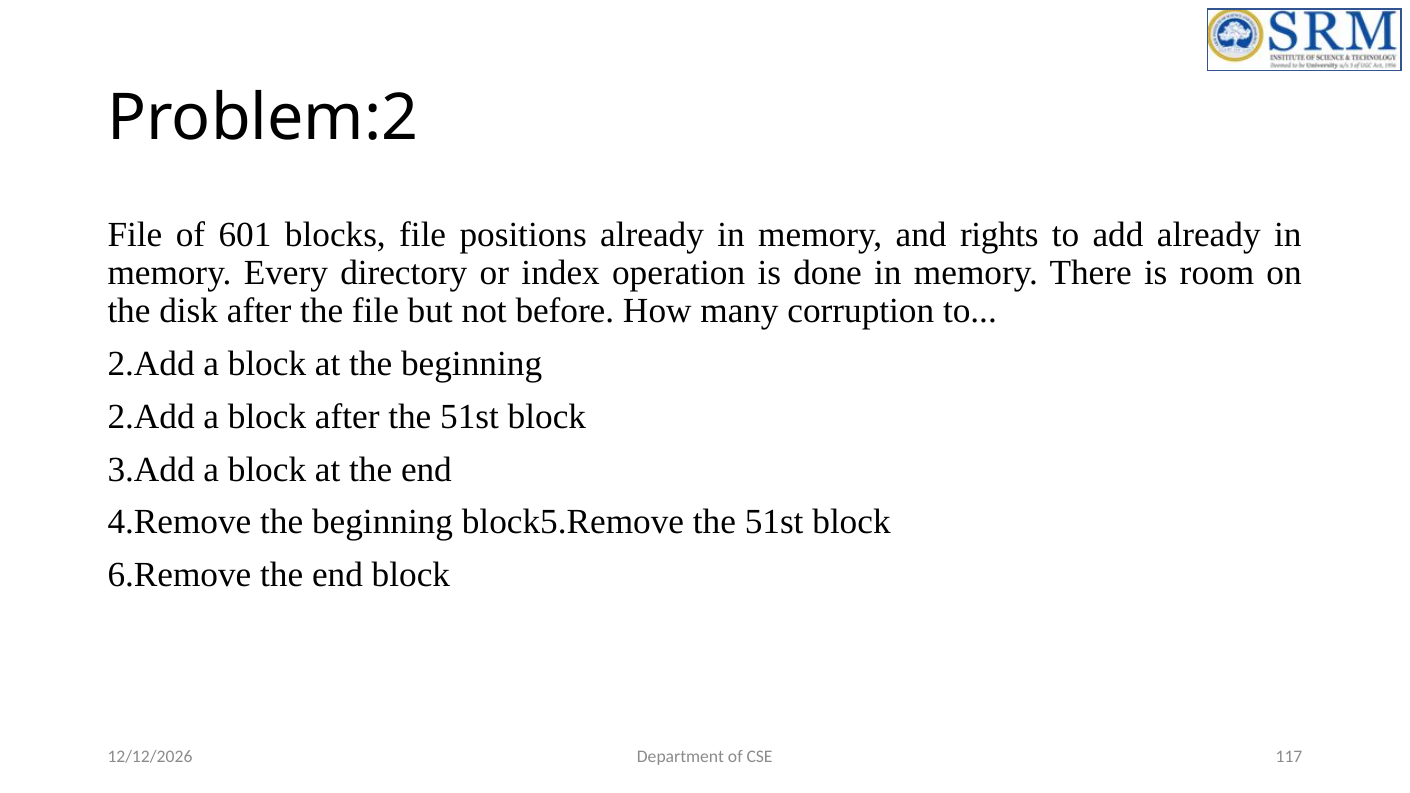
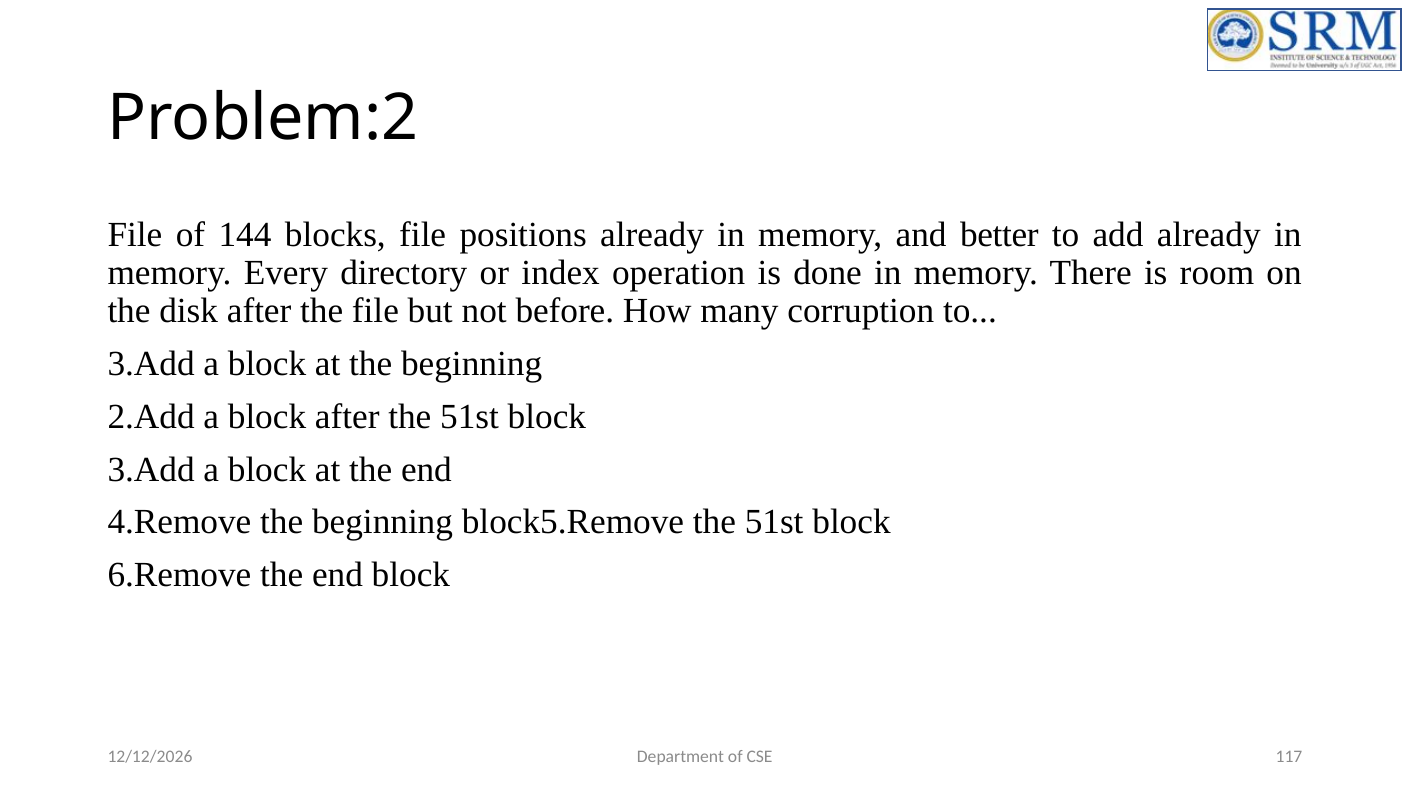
601: 601 -> 144
rights: rights -> better
2.Add at (151, 364): 2.Add -> 3.Add
